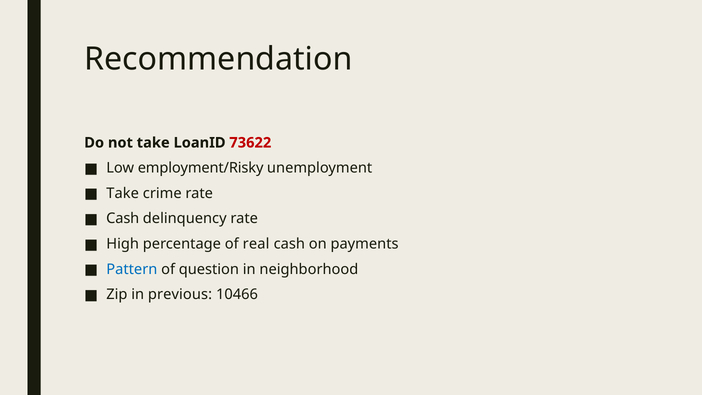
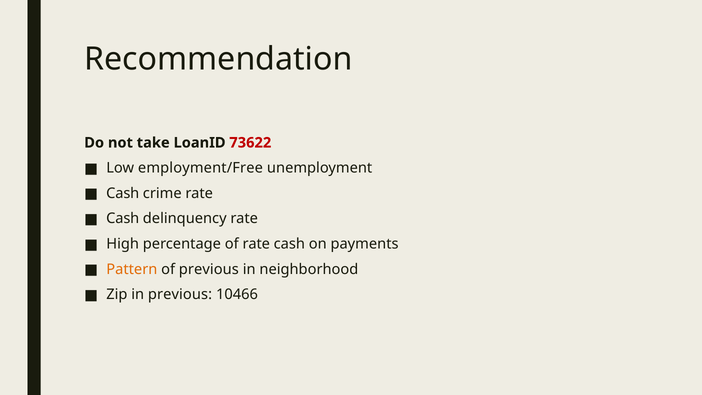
employment/Risky: employment/Risky -> employment/Free
Take at (123, 193): Take -> Cash
of real: real -> rate
Pattern colour: blue -> orange
of question: question -> previous
